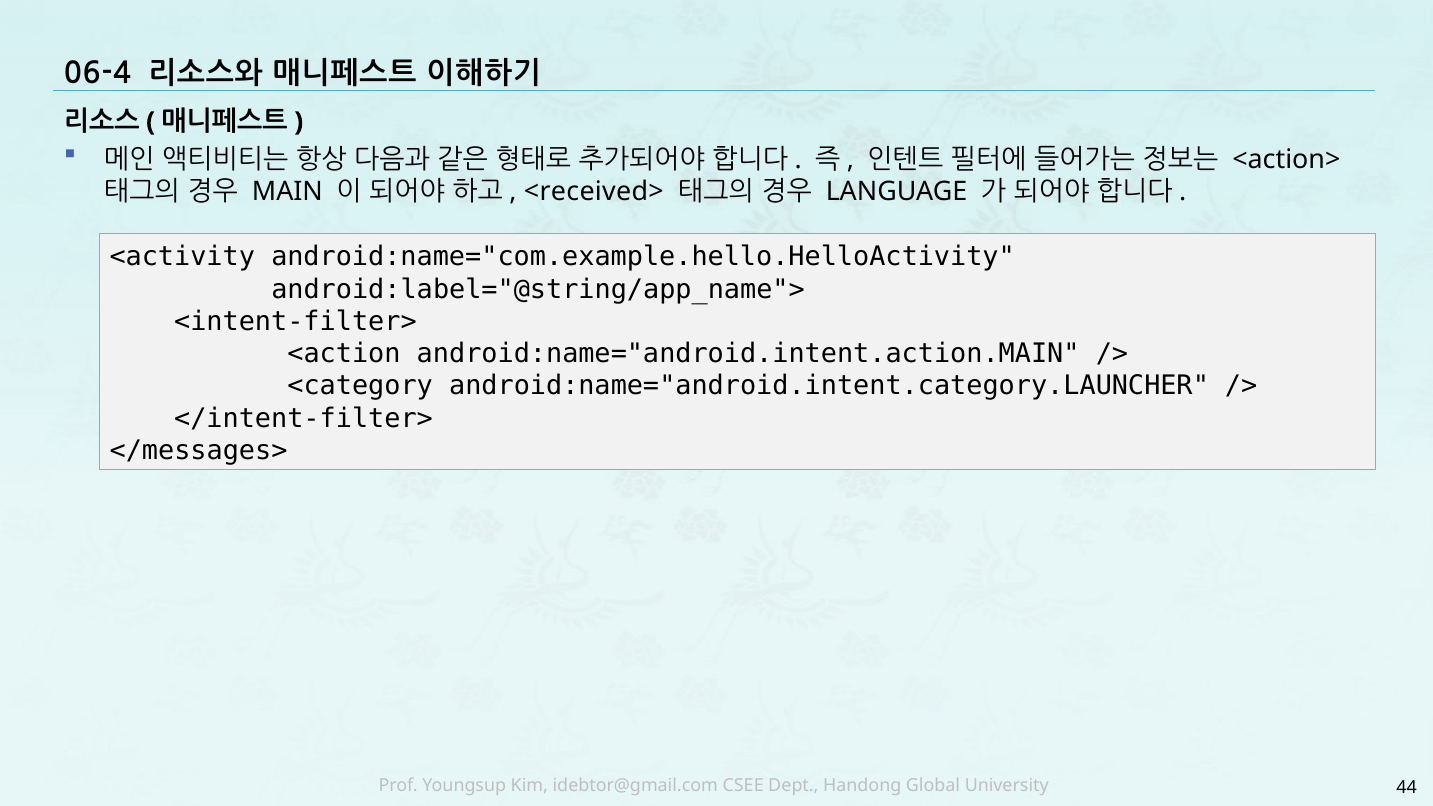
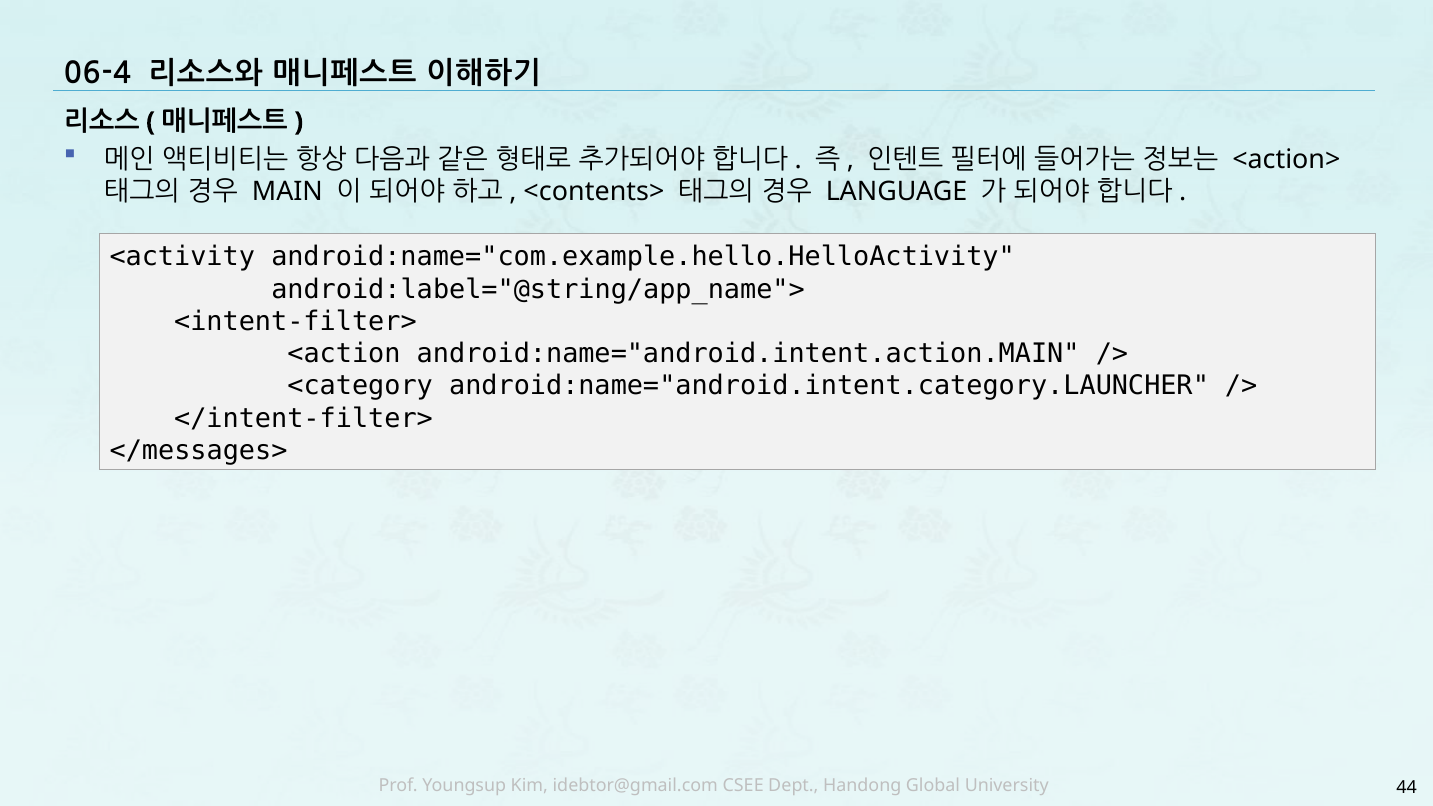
<received>: <received> -> <contents>
